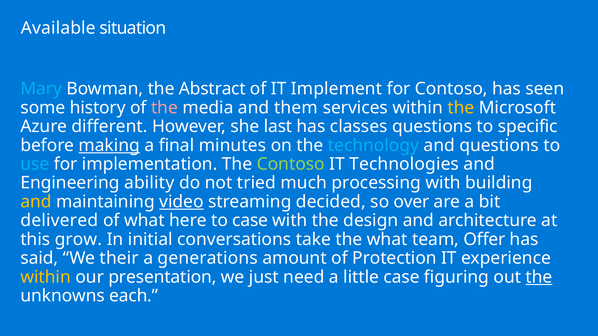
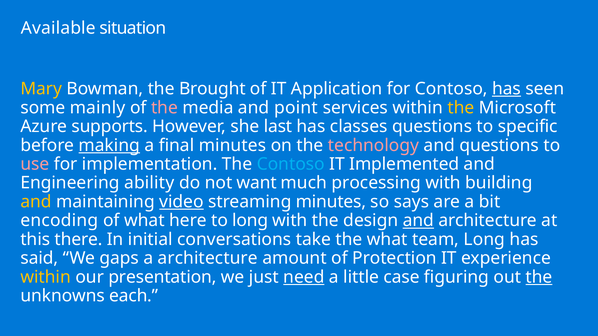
Mary colour: light blue -> yellow
Abstract: Abstract -> Brought
Implement: Implement -> Application
has at (507, 89) underline: none -> present
history: history -> mainly
them: them -> point
different: different -> supports
technology colour: light blue -> pink
use colour: light blue -> pink
Contoso at (291, 164) colour: light green -> light blue
Technologies: Technologies -> Implemented
tried: tried -> want
streaming decided: decided -> minutes
over: over -> says
delivered: delivered -> encoding
to case: case -> long
and at (418, 221) underline: none -> present
grow: grow -> there
team Offer: Offer -> Long
their: their -> gaps
a generations: generations -> architecture
need underline: none -> present
